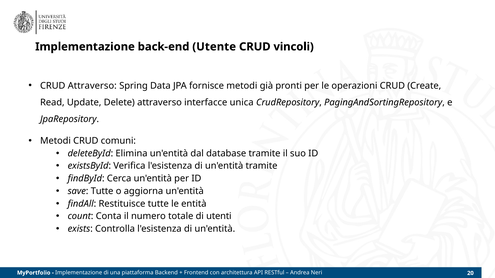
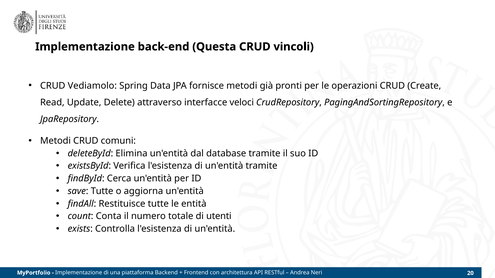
Utente: Utente -> Questa
CRUD Attraverso: Attraverso -> Vediamolo
unica: unica -> veloci
